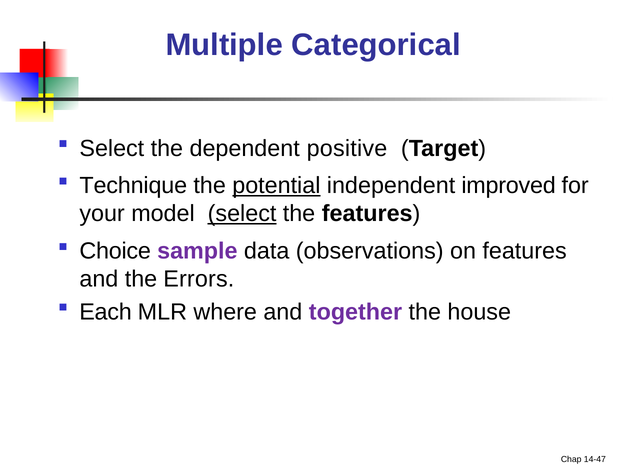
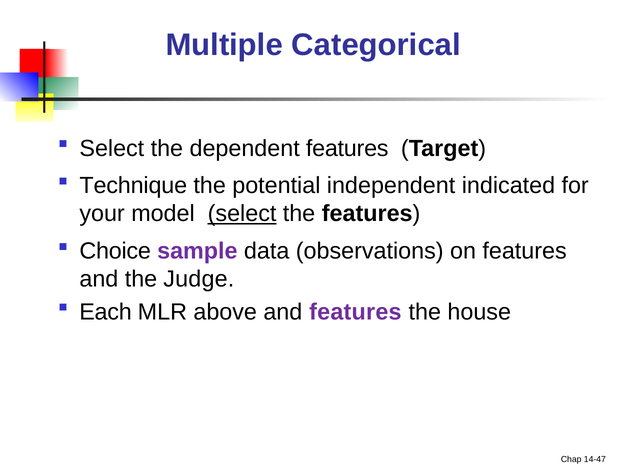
dependent positive: positive -> features
potential underline: present -> none
improved: improved -> indicated
Errors: Errors -> Judge
where: where -> above
and together: together -> features
